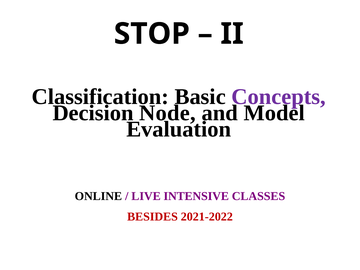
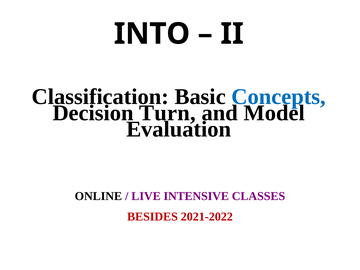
STOP: STOP -> INTO
Concepts colour: purple -> blue
Node: Node -> Turn
